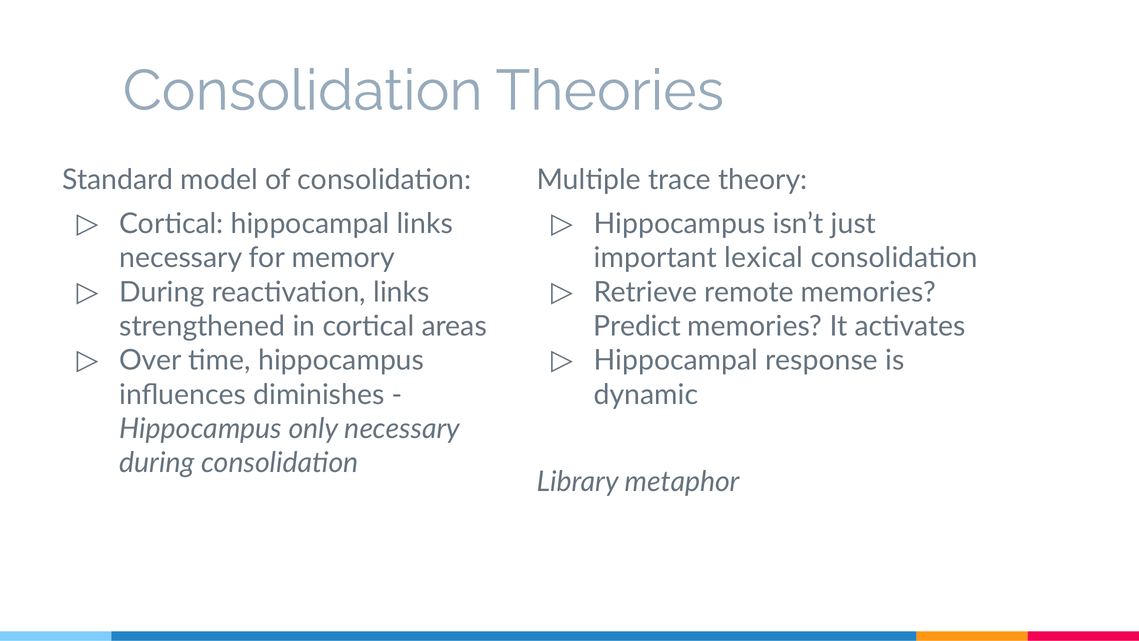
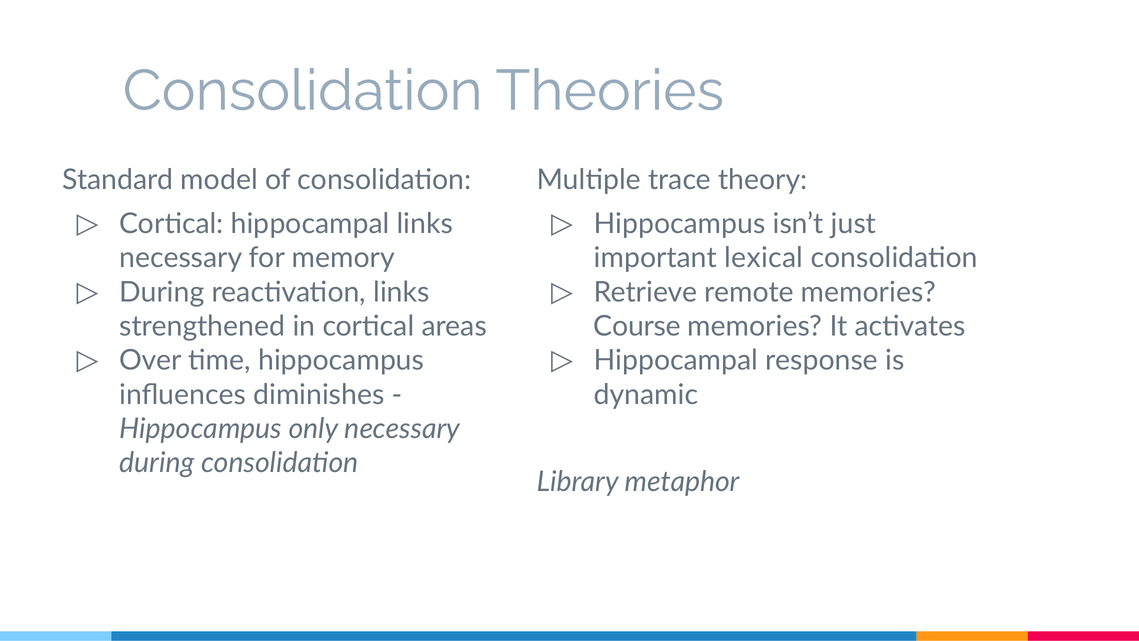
Predict: Predict -> Course
